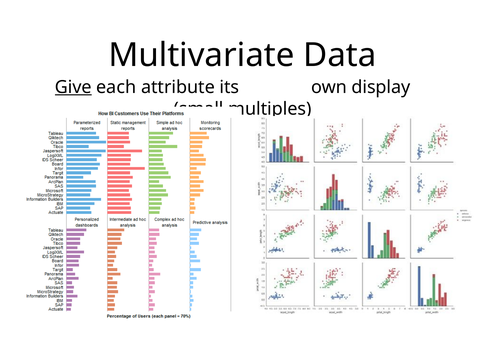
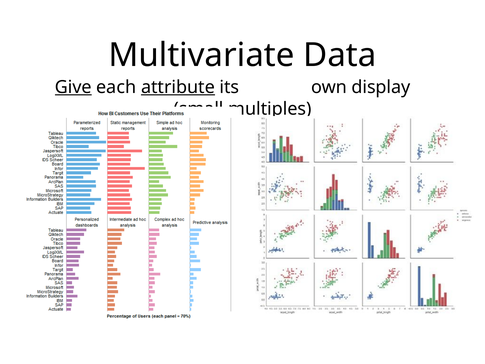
attribute underline: none -> present
